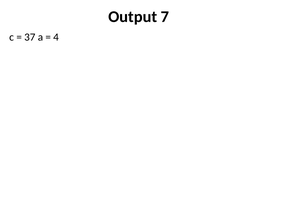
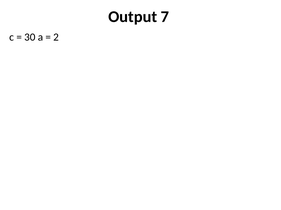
37: 37 -> 30
4: 4 -> 2
